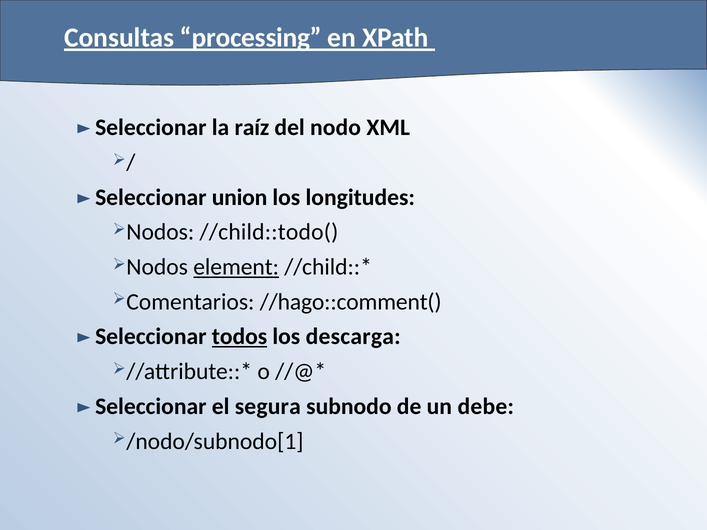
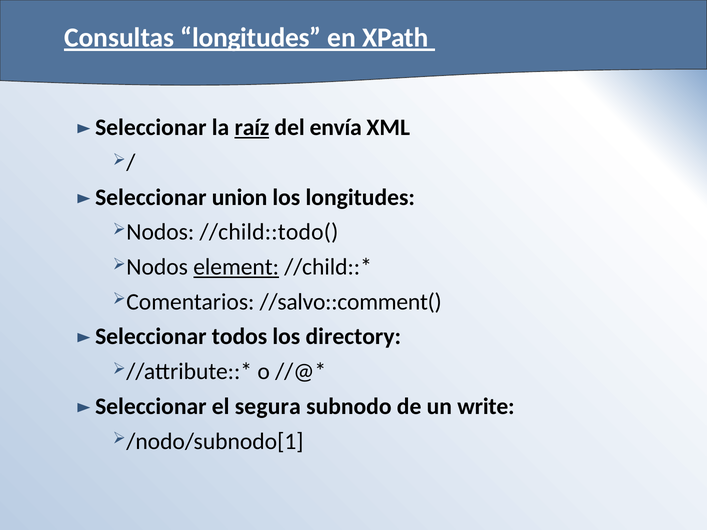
Consultas processing: processing -> longitudes
raíz underline: none -> present
nodo: nodo -> envía
//hago::comment(: //hago::comment( -> //salvo::comment(
todos underline: present -> none
descarga: descarga -> directory
debe: debe -> write
